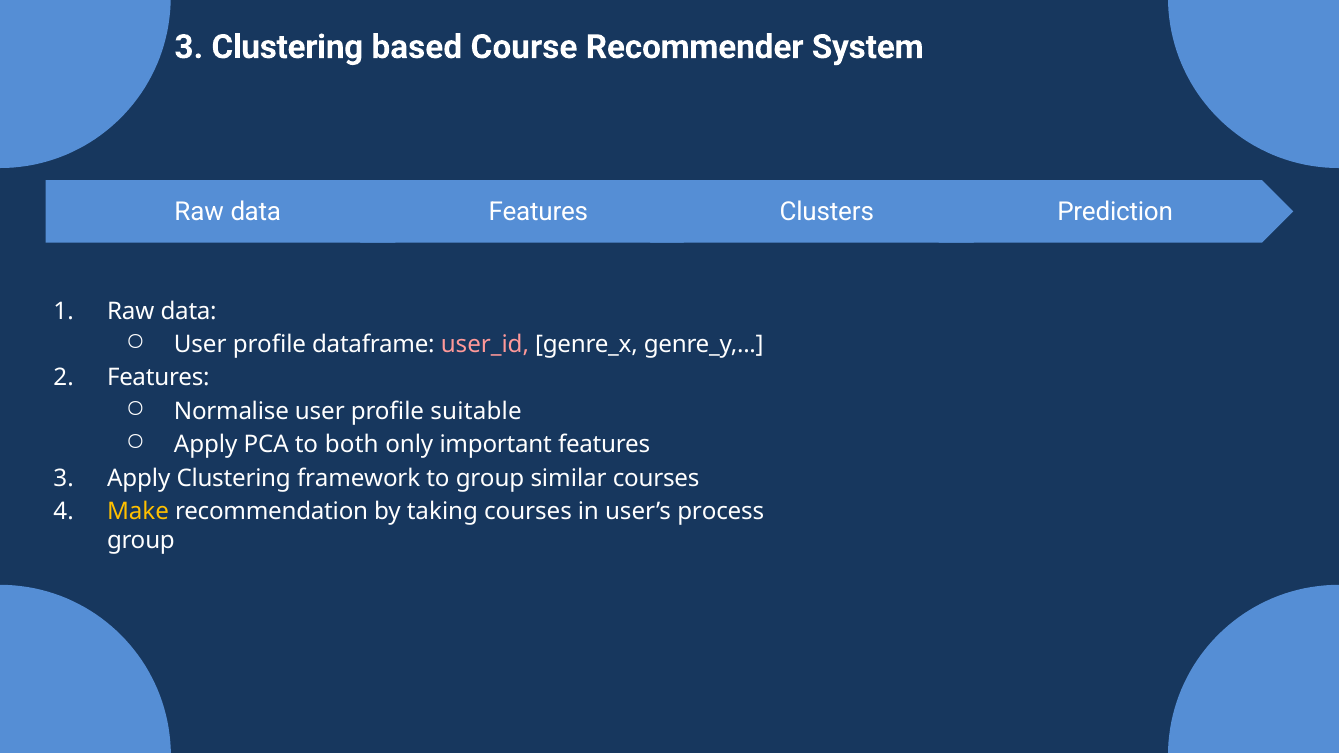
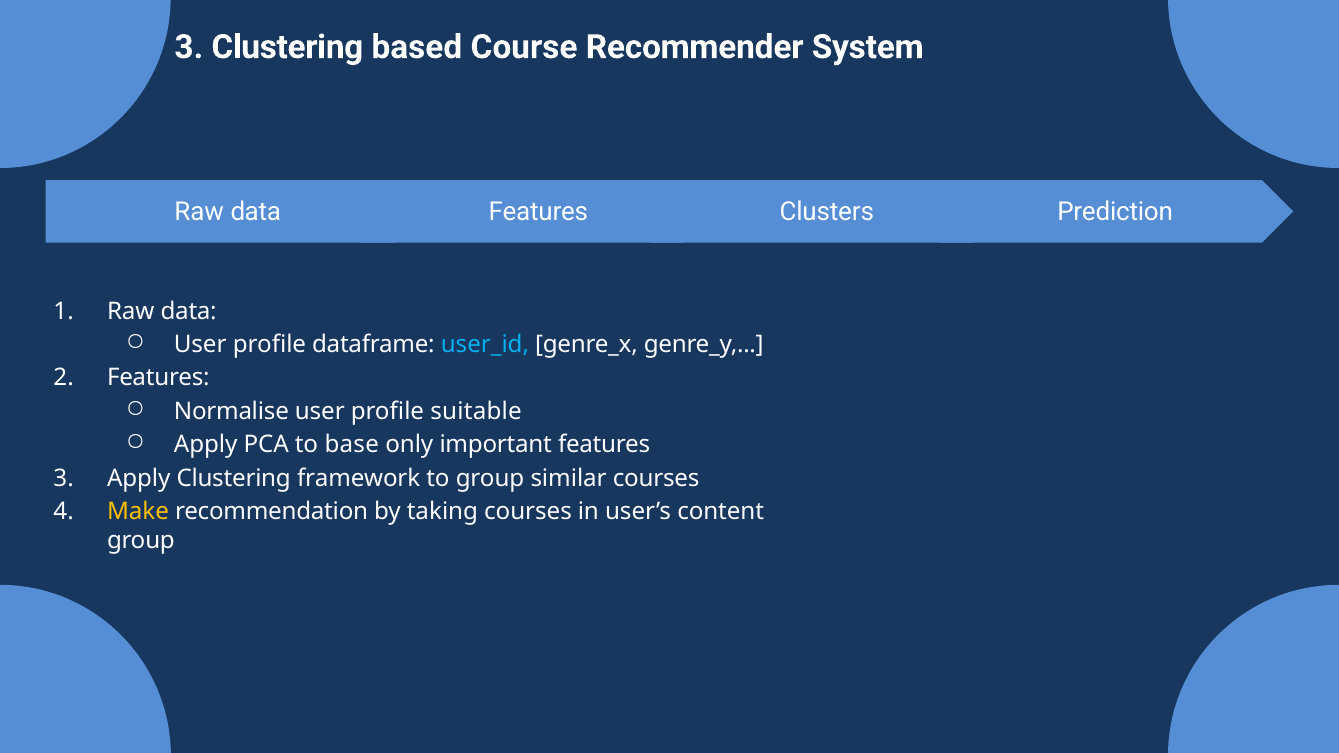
user_id colour: pink -> light blue
both: both -> base
process: process -> content
